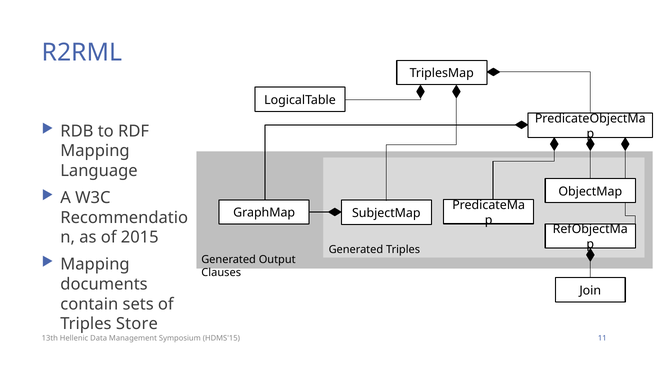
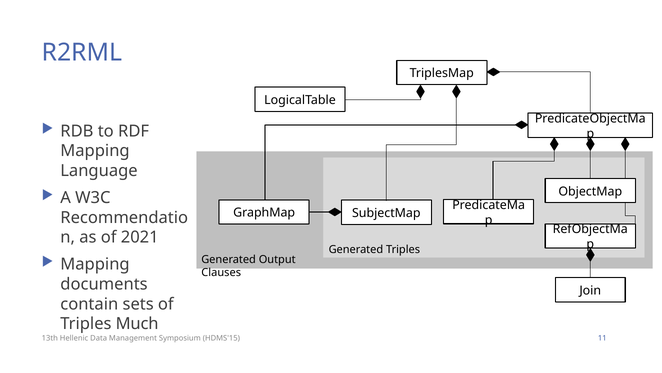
2015: 2015 -> 2021
Store: Store -> Much
